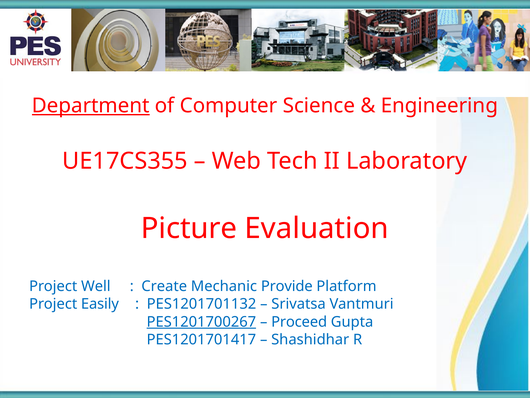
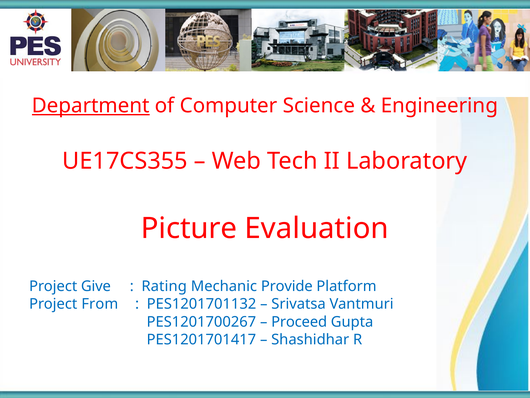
Well: Well -> Give
Create: Create -> Rating
Easily: Easily -> From
PES1201700267 underline: present -> none
